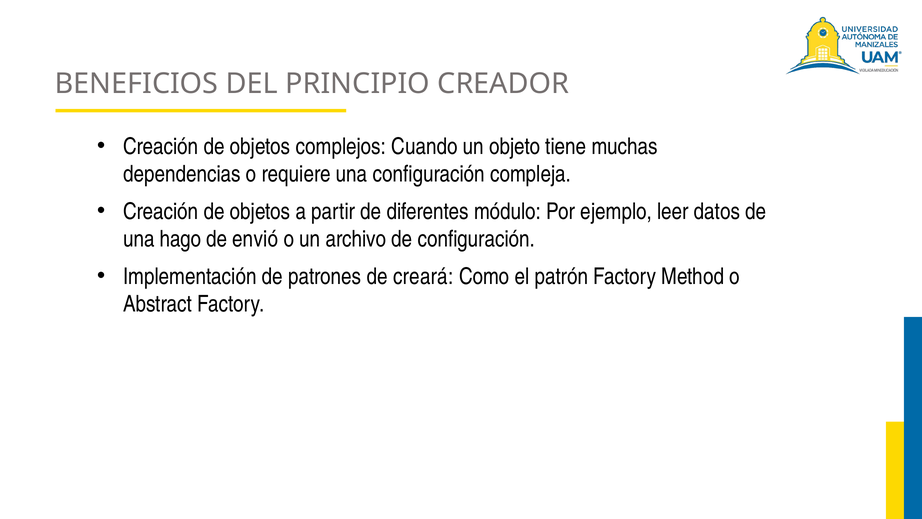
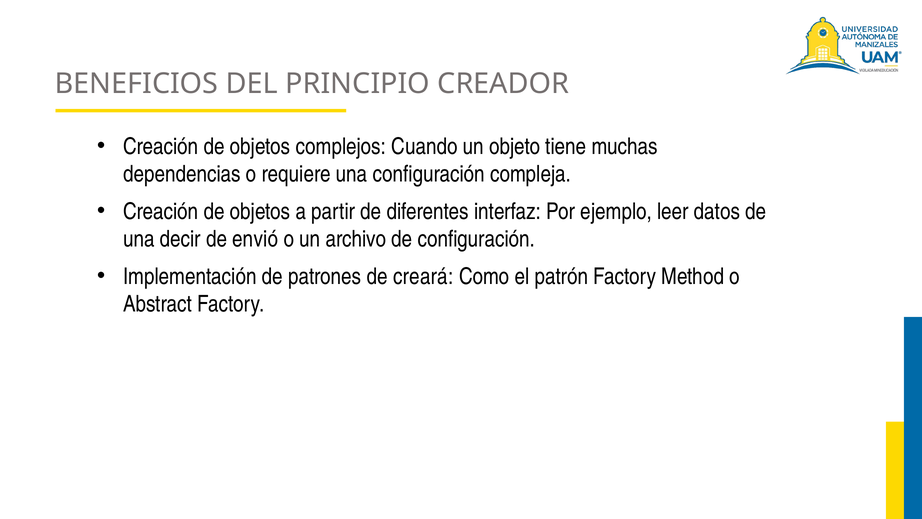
módulo: módulo -> interfaz
hago: hago -> decir
